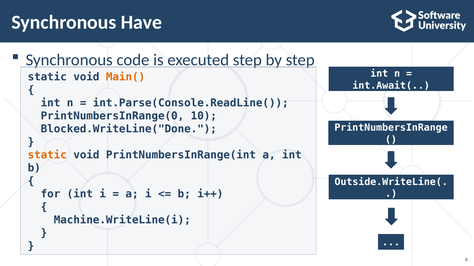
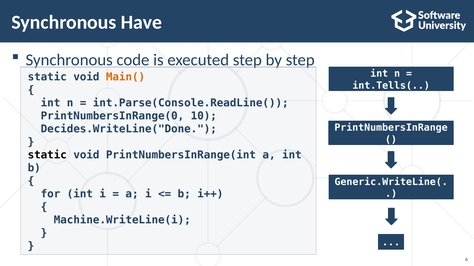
int.Await(: int.Await( -> int.Tells(
Blocked.WriteLine("Done: Blocked.WriteLine("Done -> Decides.WriteLine("Done
static at (47, 155) colour: orange -> black
Outside.WriteLine(: Outside.WriteLine( -> Generic.WriteLine(
